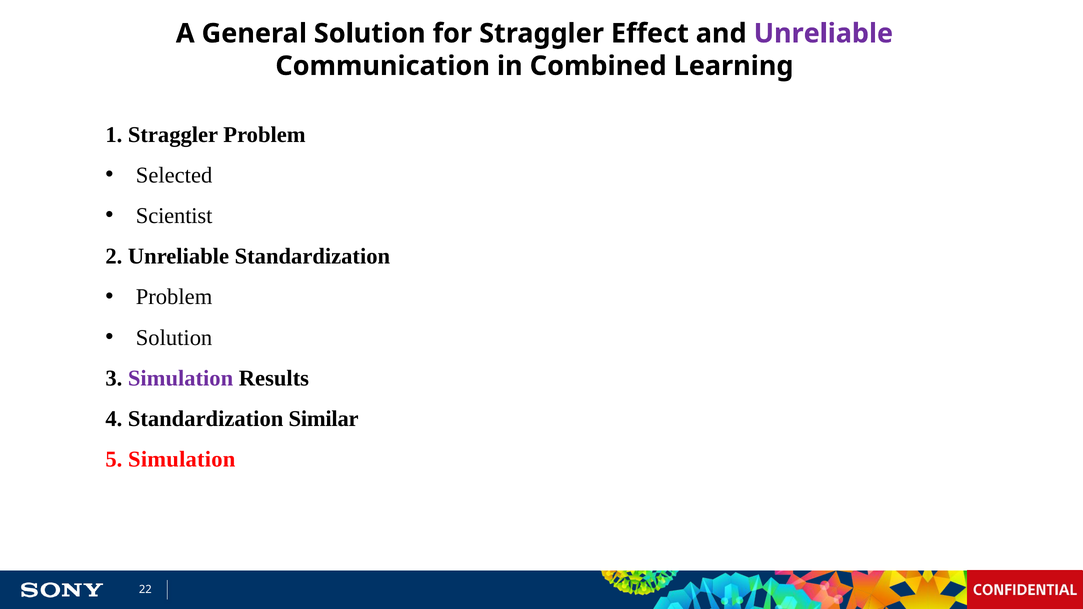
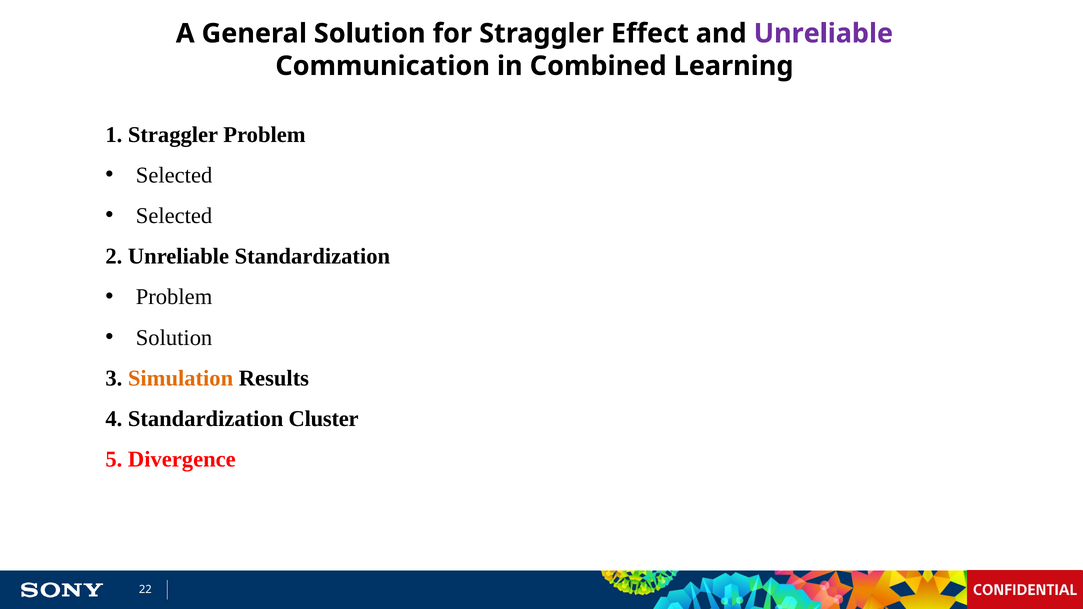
Scientist at (174, 216): Scientist -> Selected
Simulation at (181, 378) colour: purple -> orange
Similar: Similar -> Cluster
5 Simulation: Simulation -> Divergence
